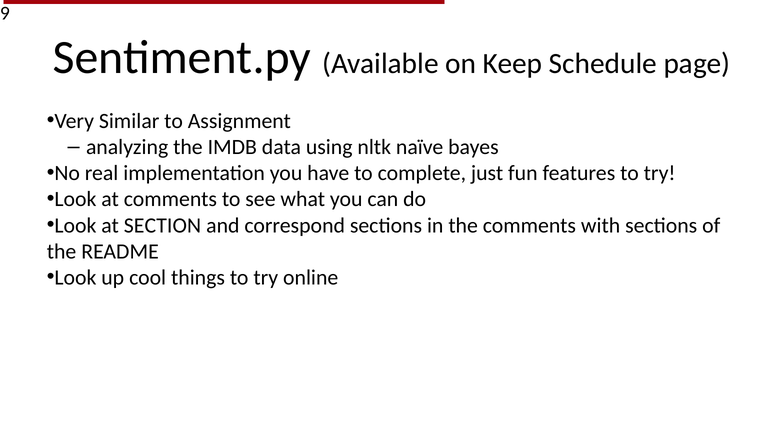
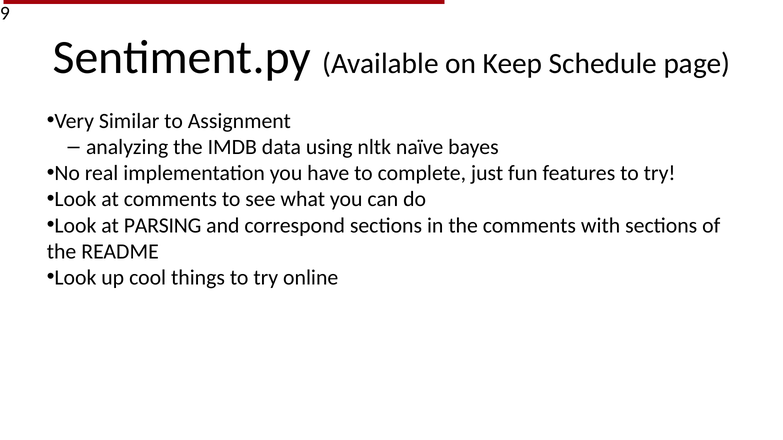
SECTION: SECTION -> PARSING
